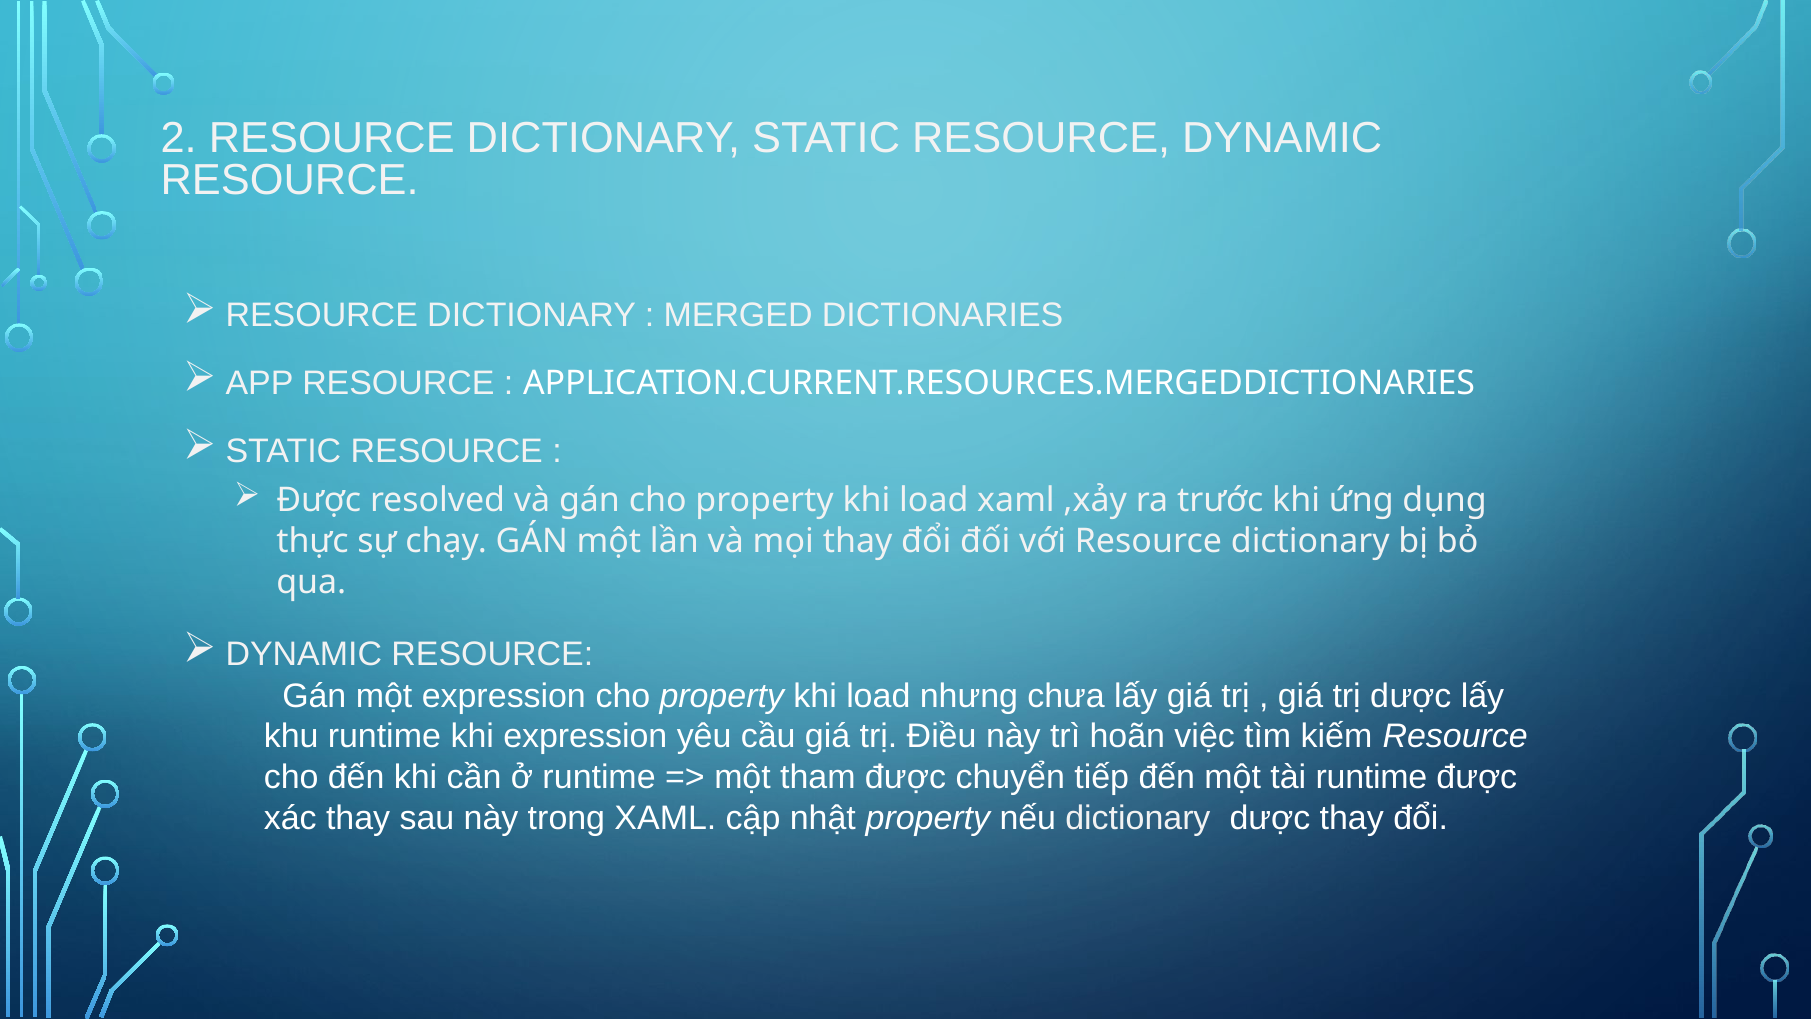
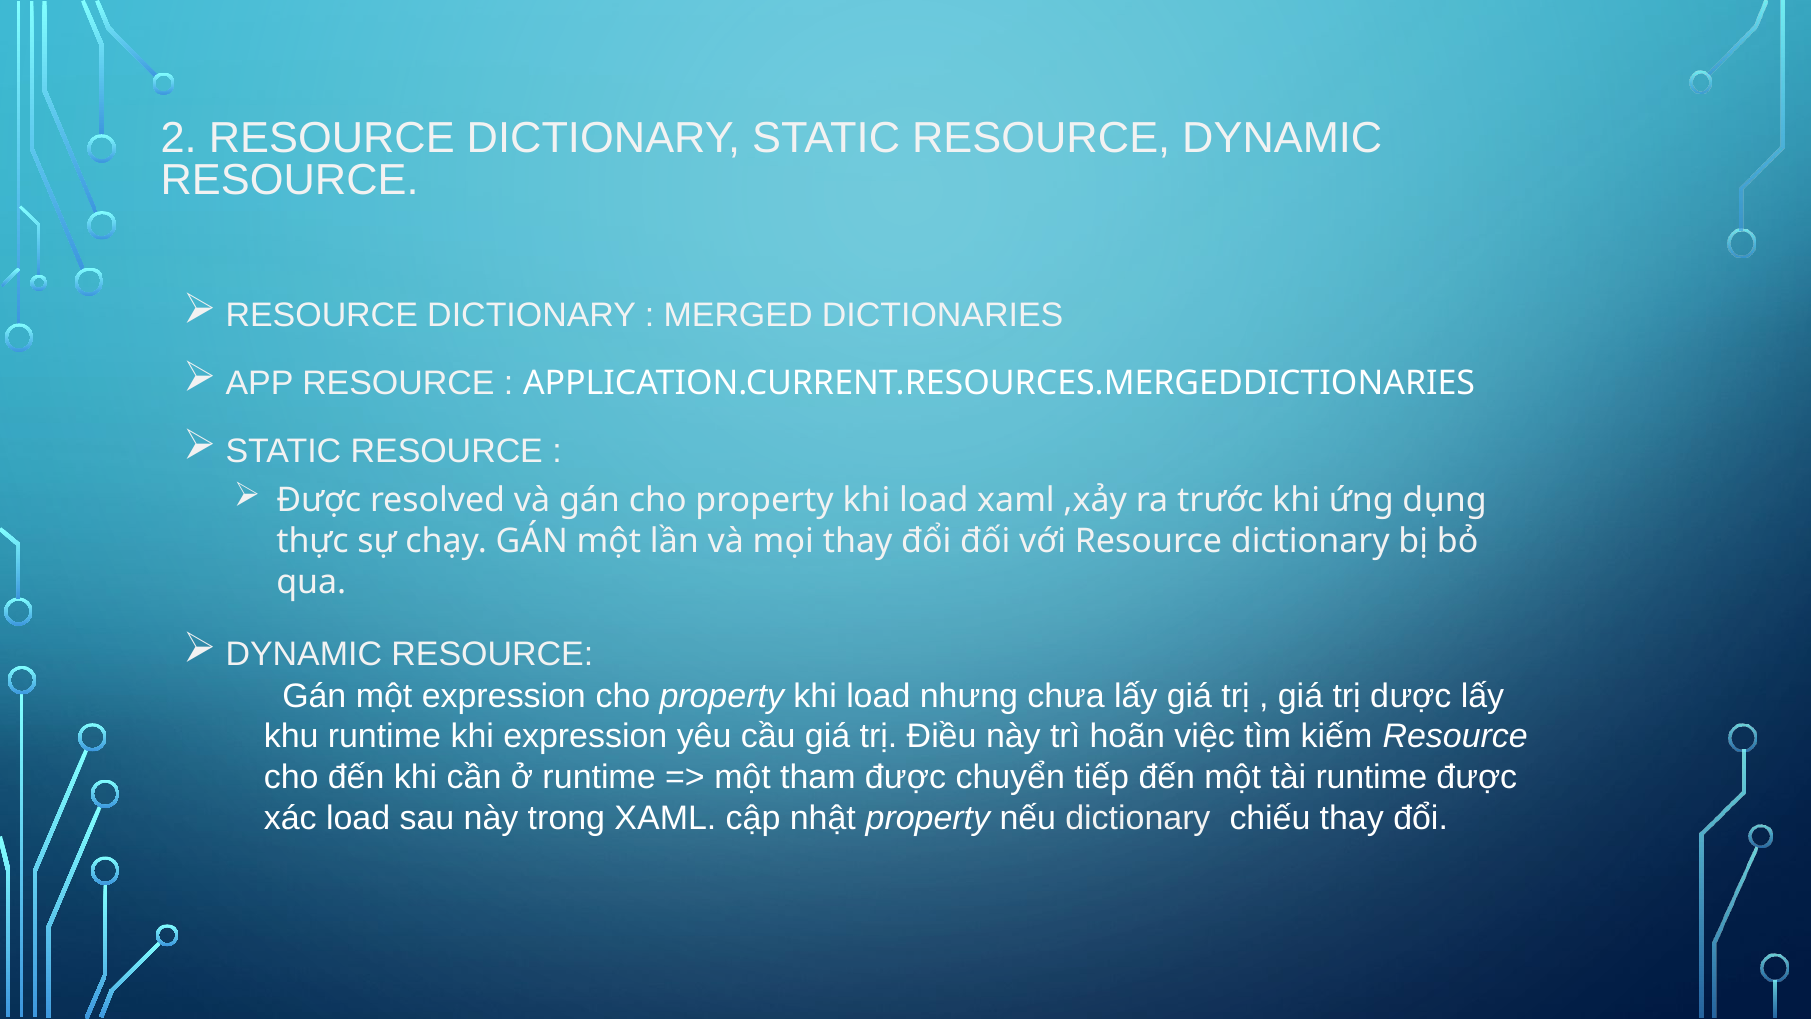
xác thay: thay -> load
dictionary dược: dược -> chiếu
